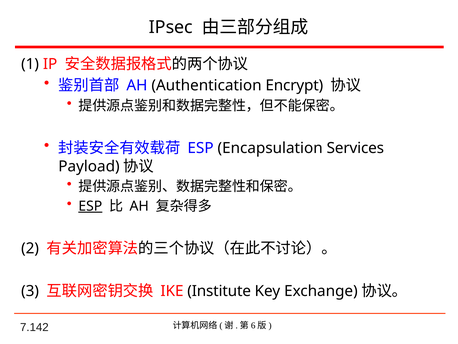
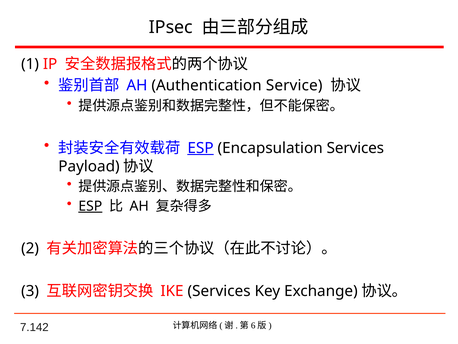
Encrypt: Encrypt -> Service
ESP at (201, 148) underline: none -> present
IKE Institute: Institute -> Services
